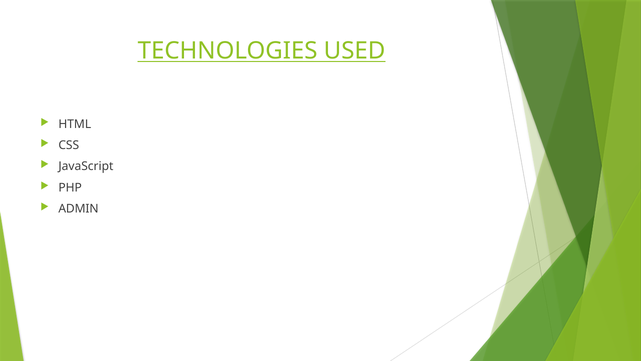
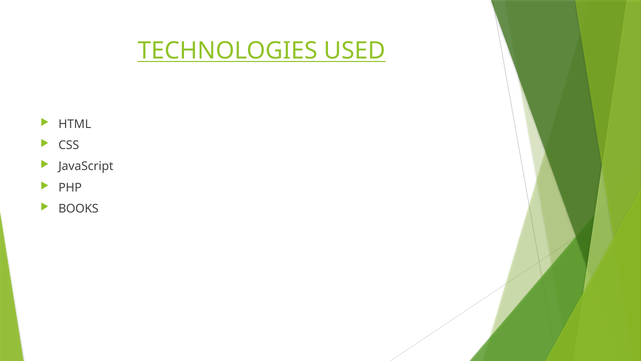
ADMIN: ADMIN -> BOOKS
